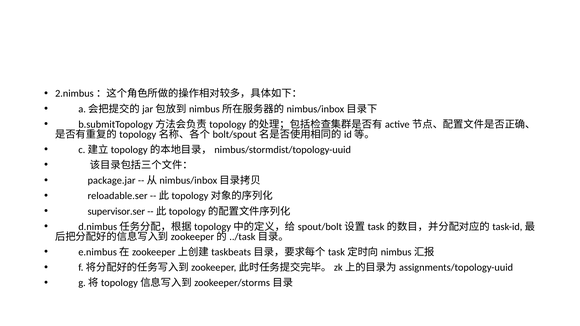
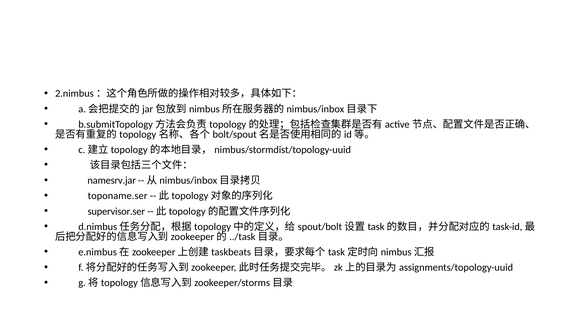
package.jar: package.jar -> namesrv.jar
reloadable.ser: reloadable.ser -> toponame.ser
